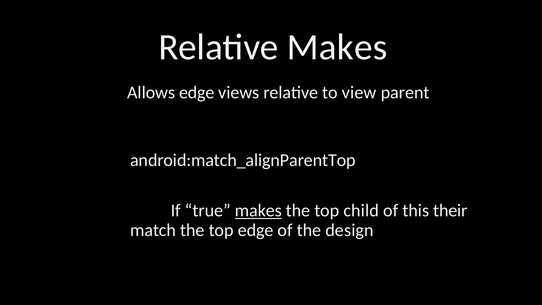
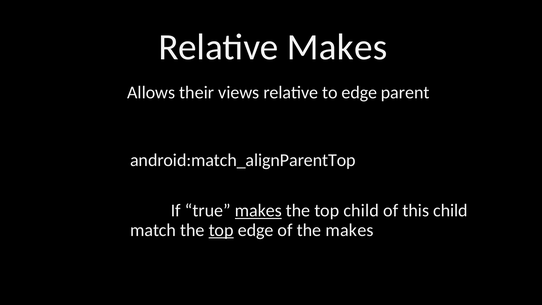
Allows edge: edge -> their
to view: view -> edge
this their: their -> child
top at (221, 230) underline: none -> present
the design: design -> makes
